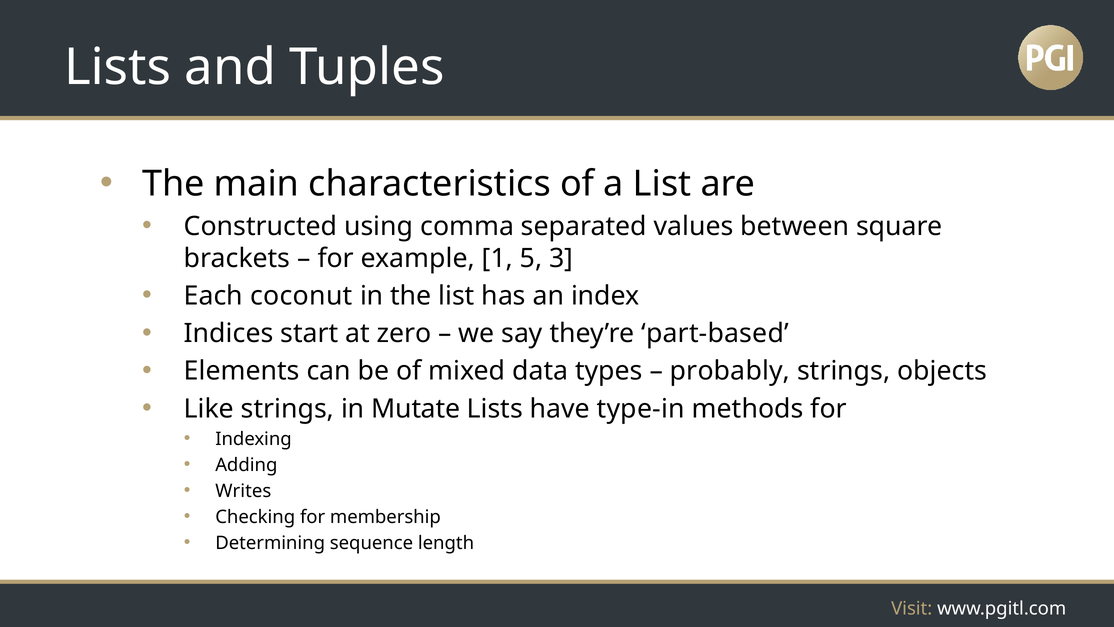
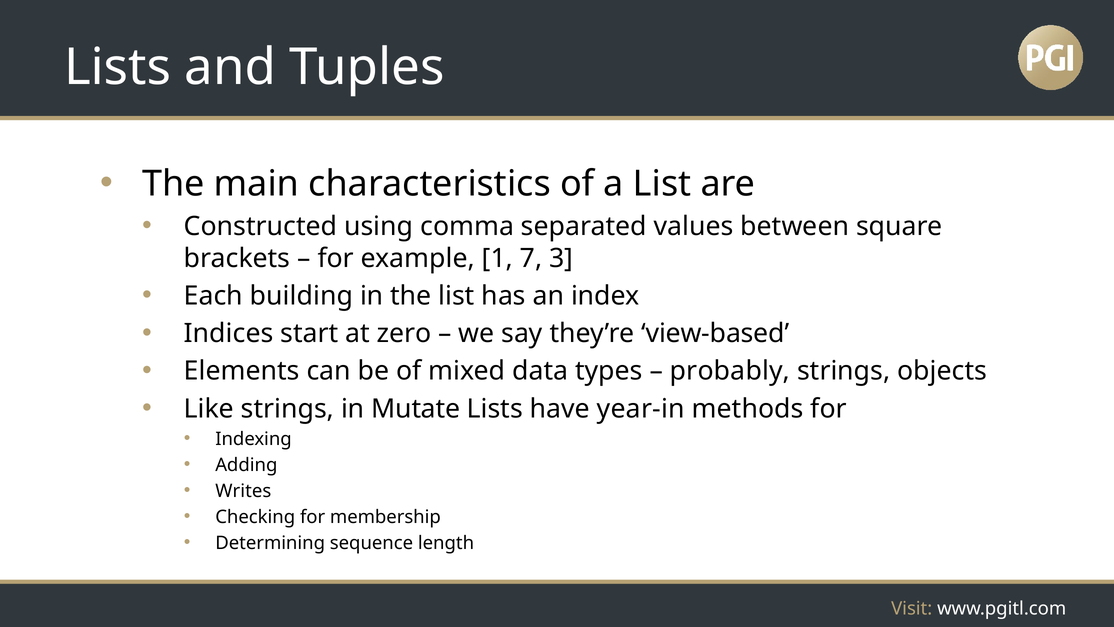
5: 5 -> 7
coconut: coconut -> building
part-based: part-based -> view-based
type-in: type-in -> year-in
